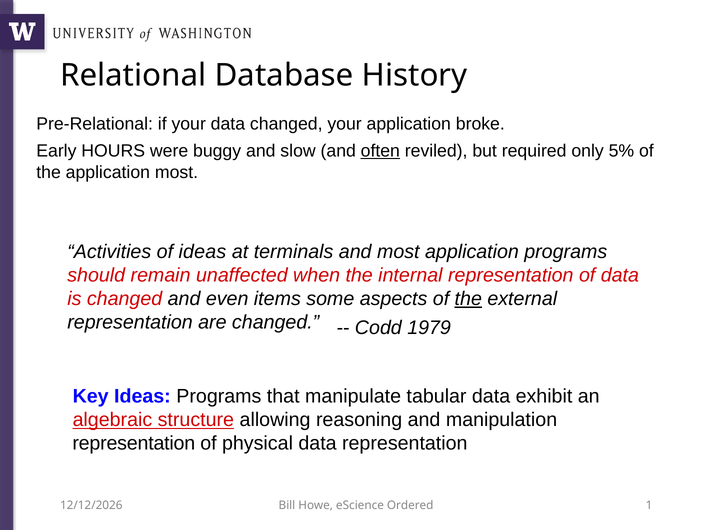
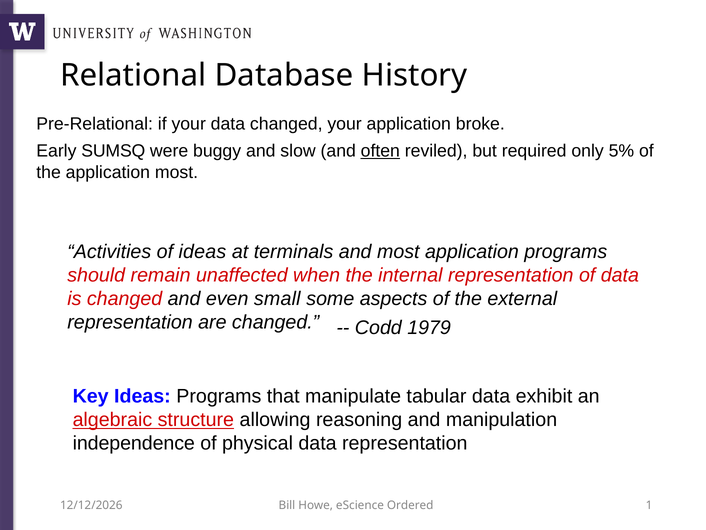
HOURS: HOURS -> SUMSQ
items: items -> small
the at (468, 299) underline: present -> none
representation at (134, 443): representation -> independence
